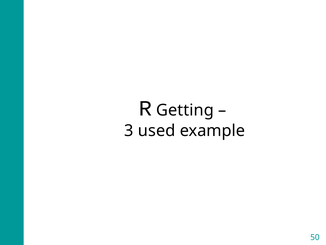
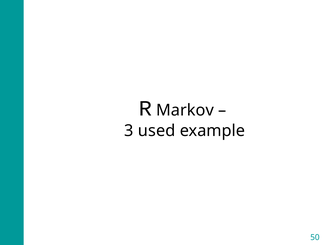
Getting: Getting -> Markov
